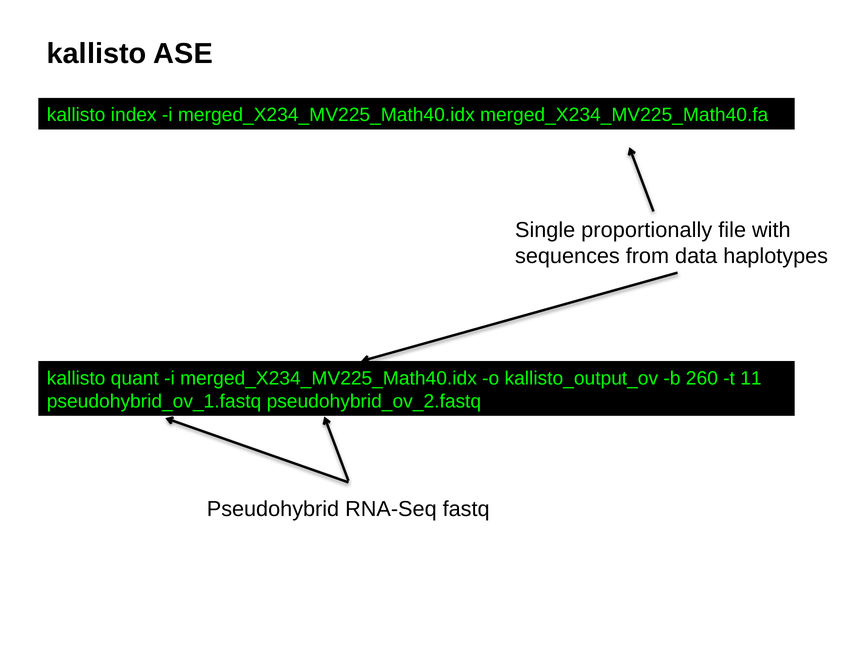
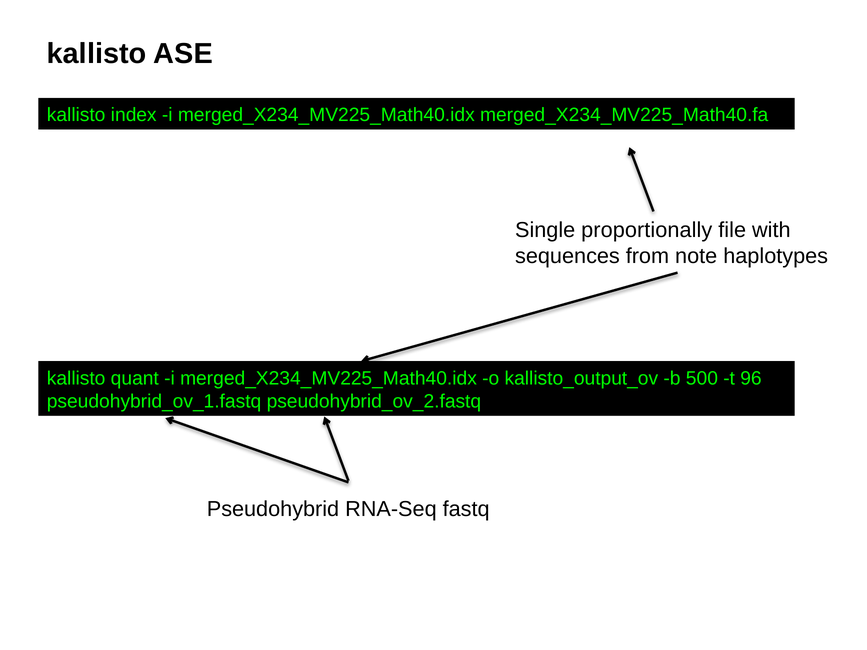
data: data -> note
260: 260 -> 500
11: 11 -> 96
